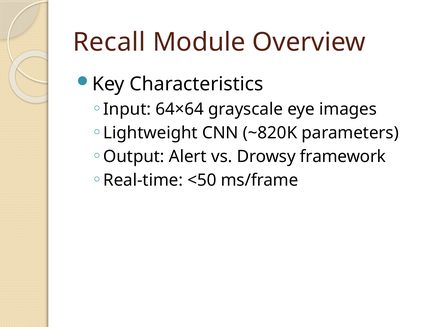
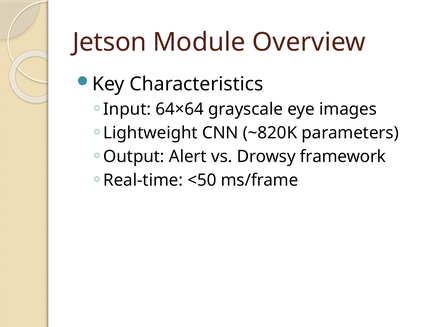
Recall: Recall -> Jetson
